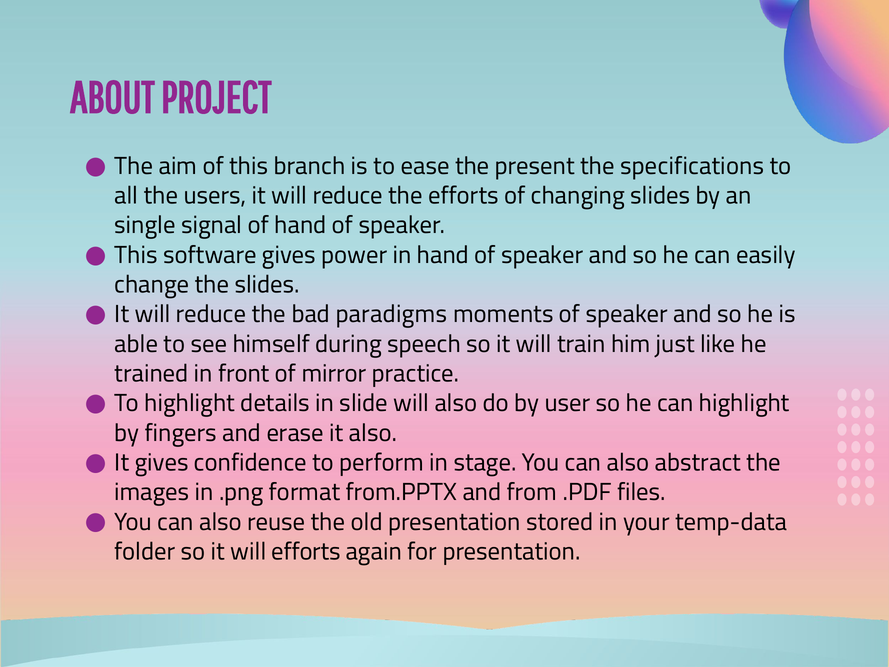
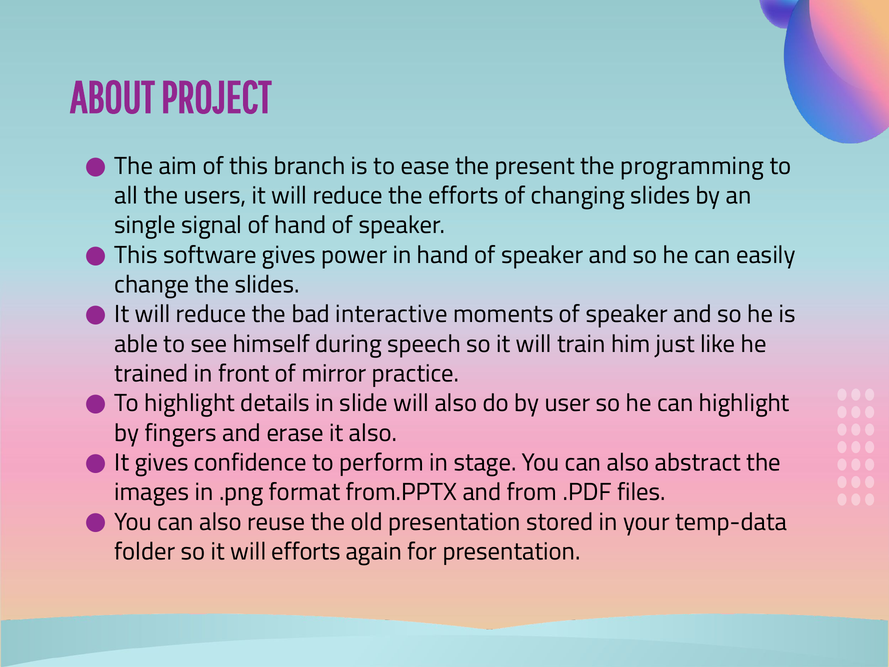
specifications: specifications -> programming
paradigms: paradigms -> interactive
